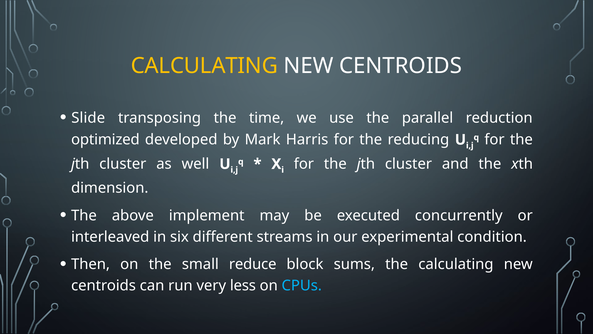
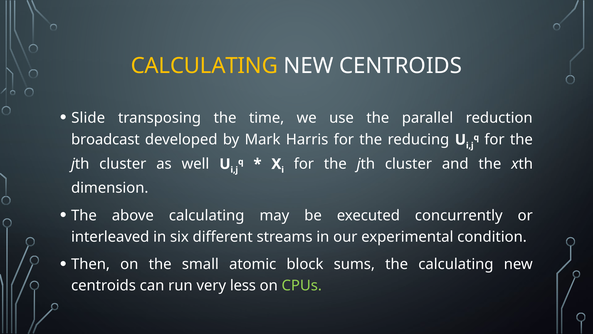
optimized: optimized -> broadcast
above implement: implement -> calculating
reduce: reduce -> atomic
CPUs colour: light blue -> light green
